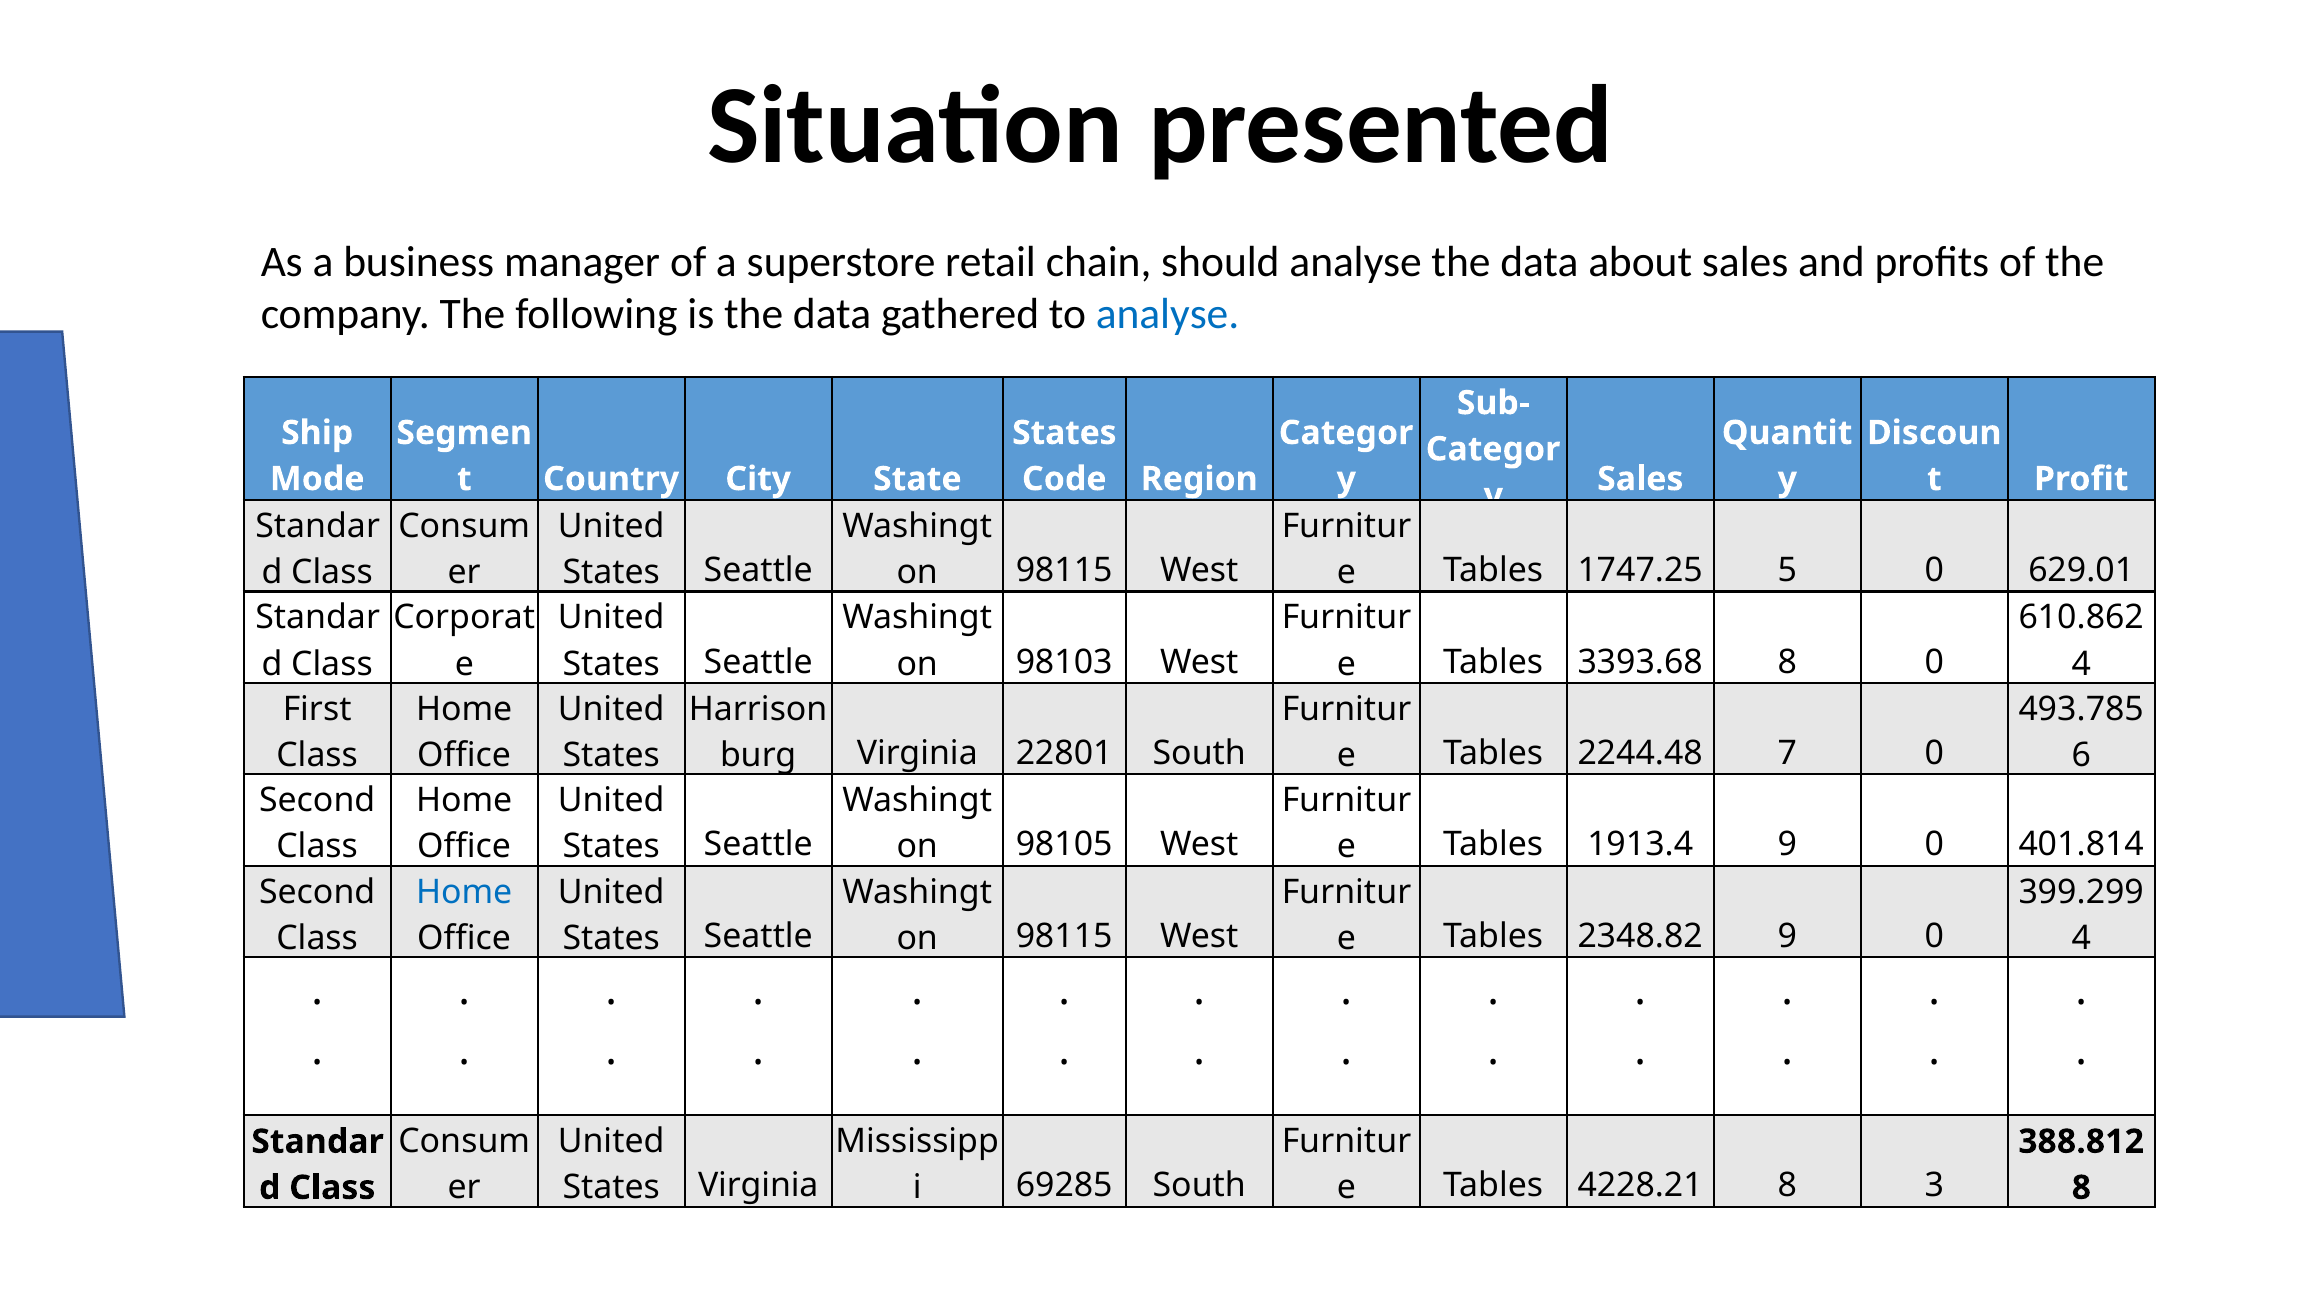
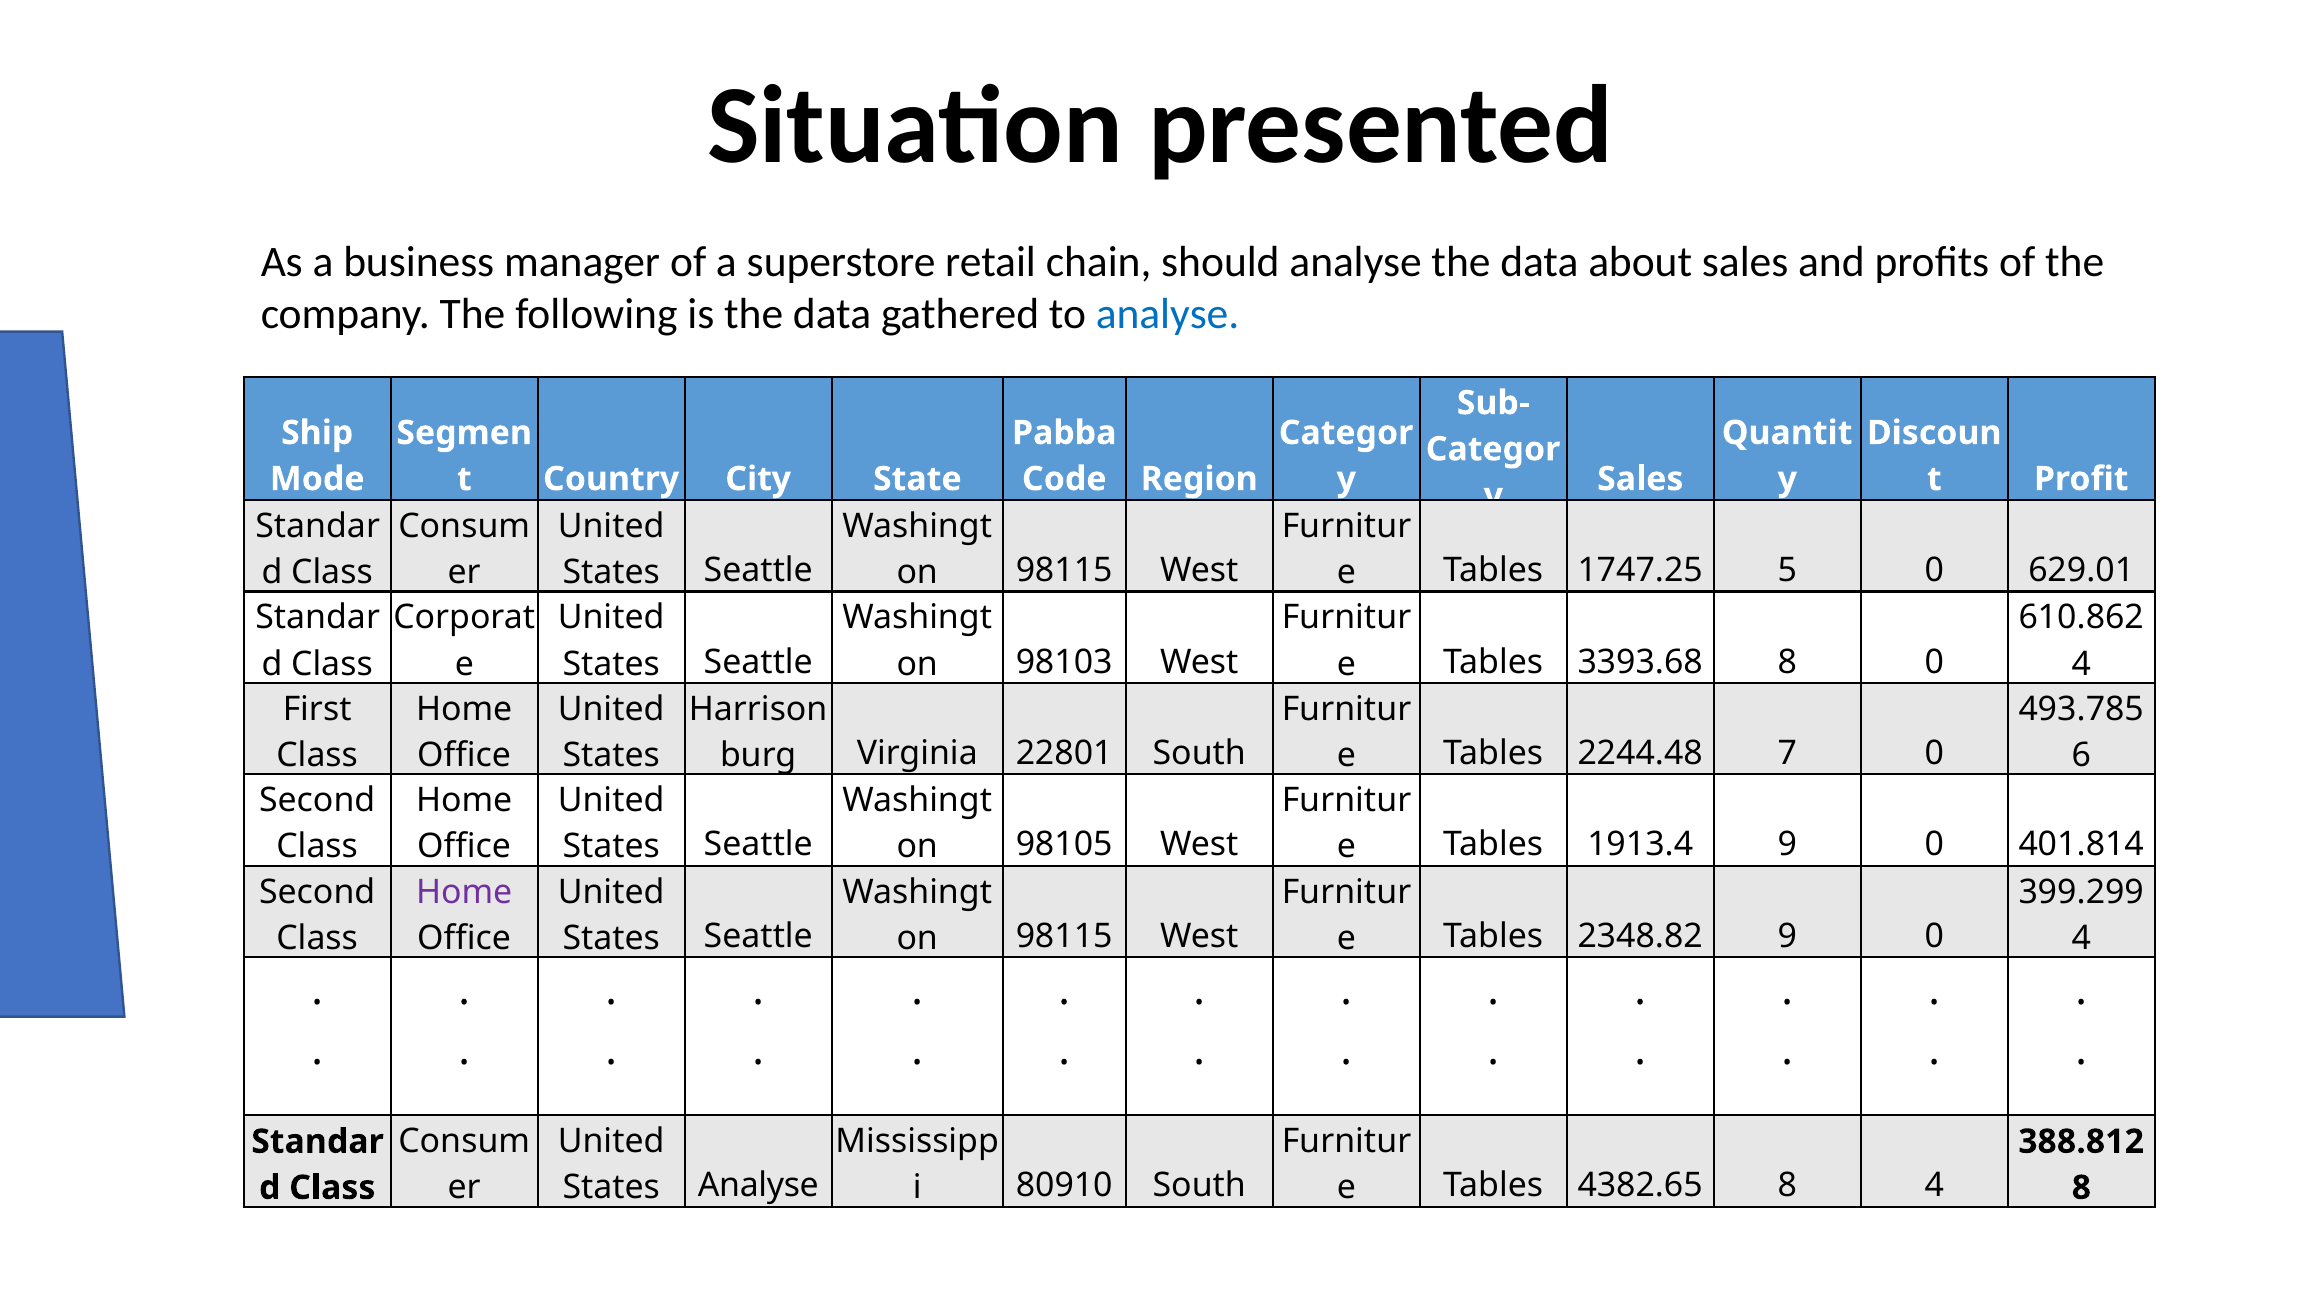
States at (1064, 433): States -> Pabba
Home at (464, 892) colour: blue -> purple
States Virginia: Virginia -> Analyse
69285: 69285 -> 80910
4228.21: 4228.21 -> 4382.65
8 3: 3 -> 4
